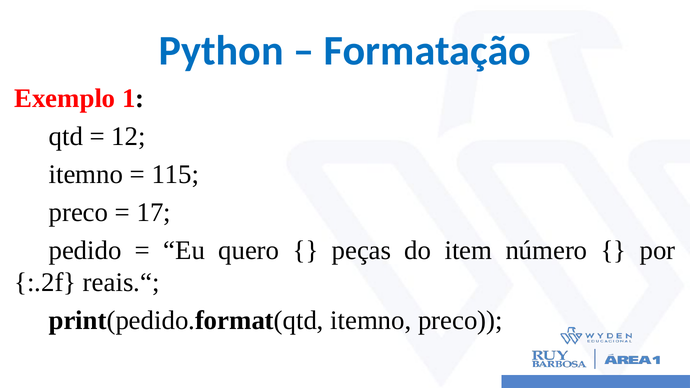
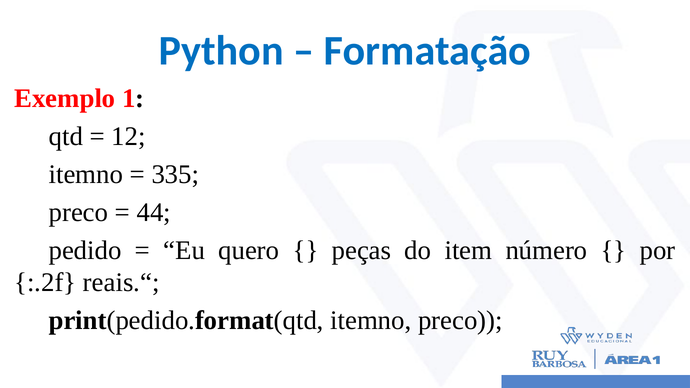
115: 115 -> 335
17: 17 -> 44
